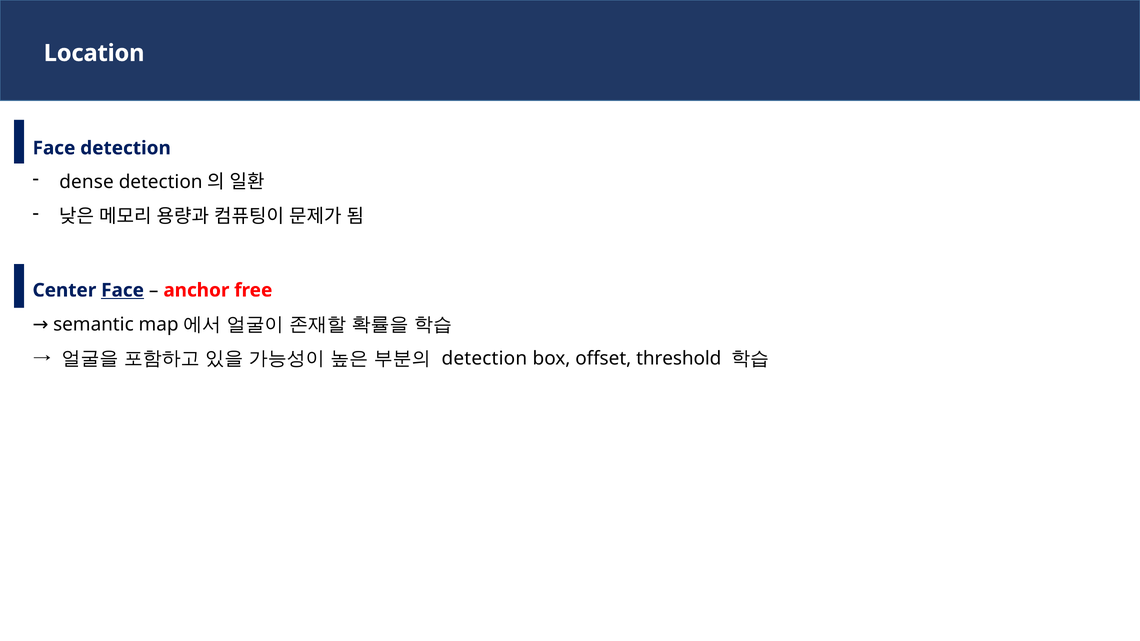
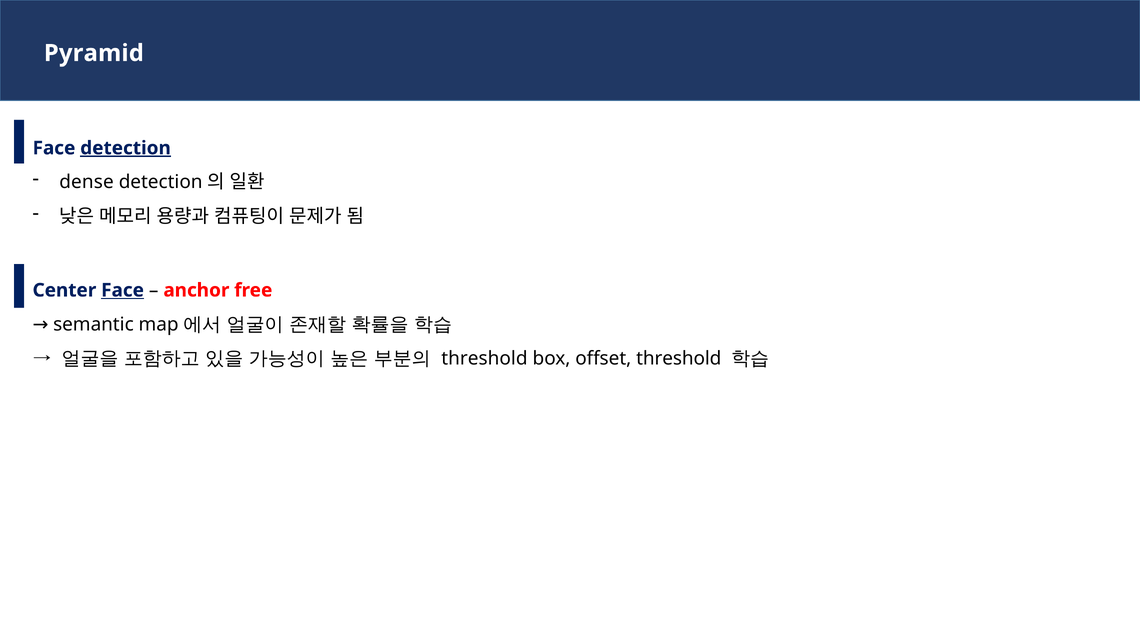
Location: Location -> Pyramid
detection at (126, 148) underline: none -> present
detection at (484, 359): detection -> threshold
